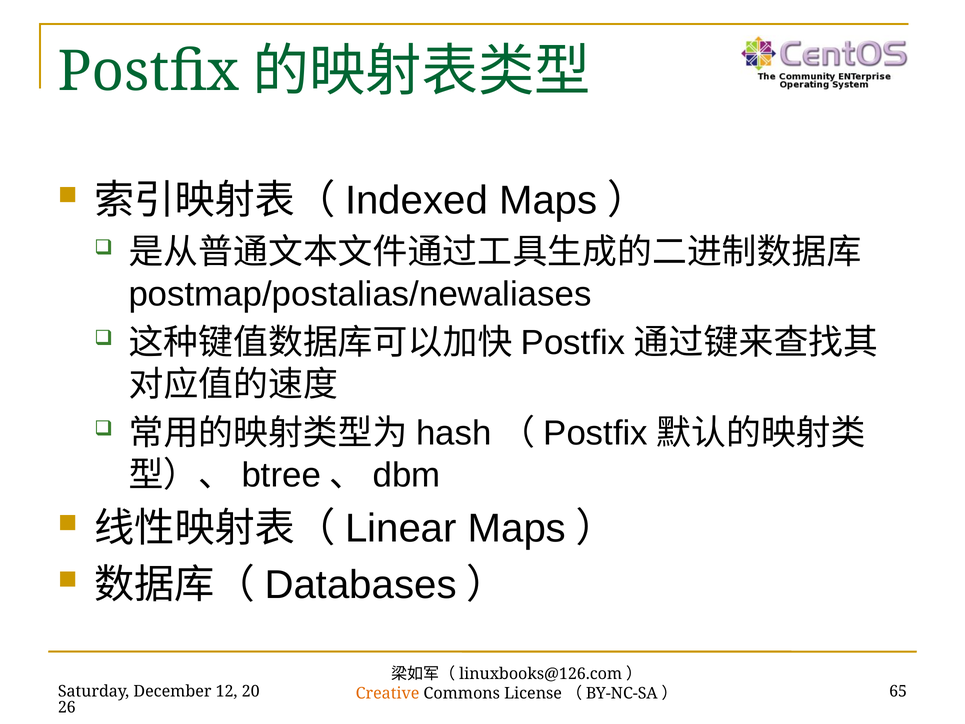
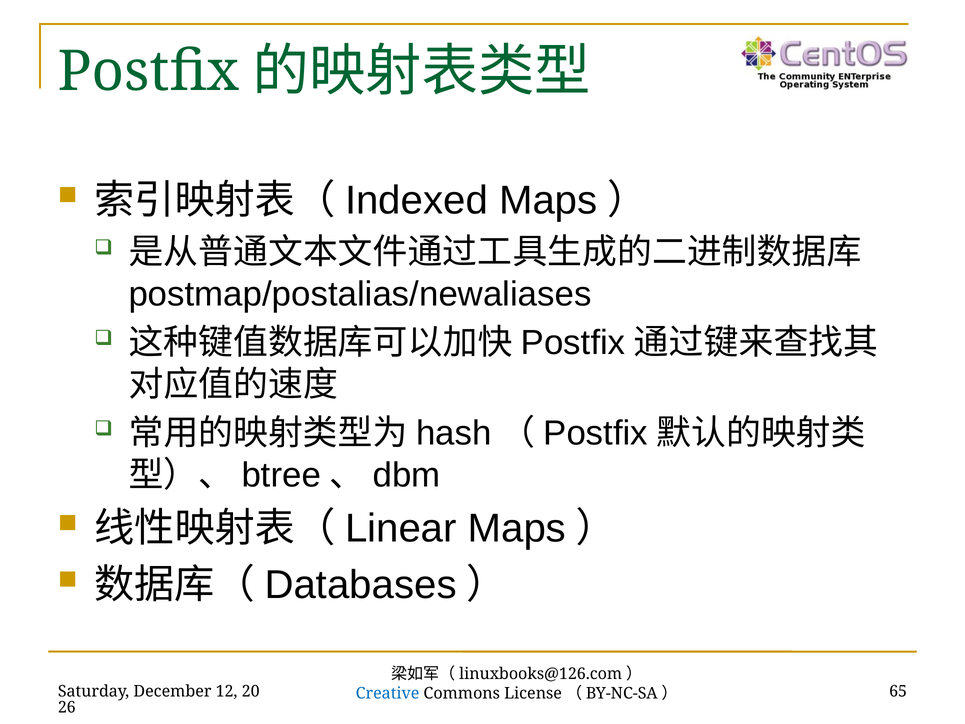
Creative colour: orange -> blue
